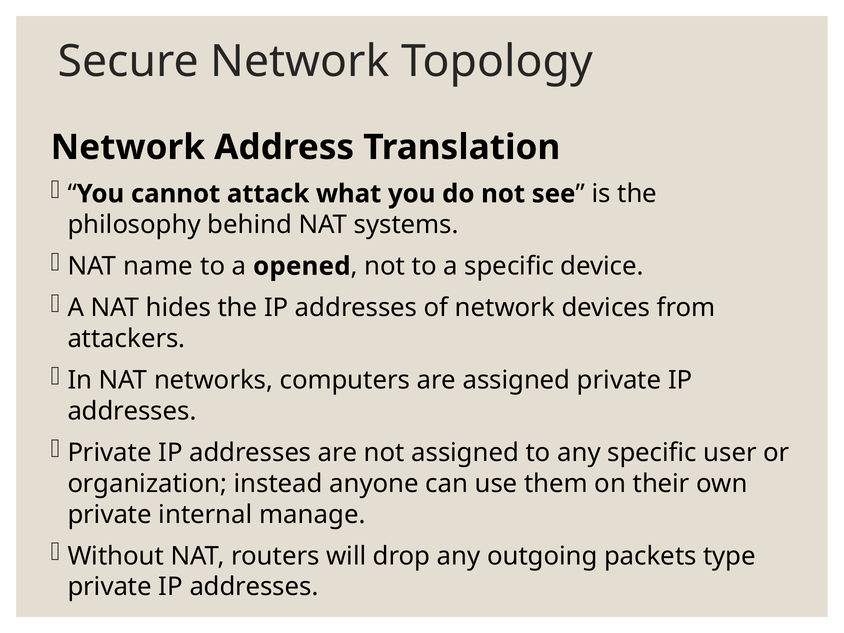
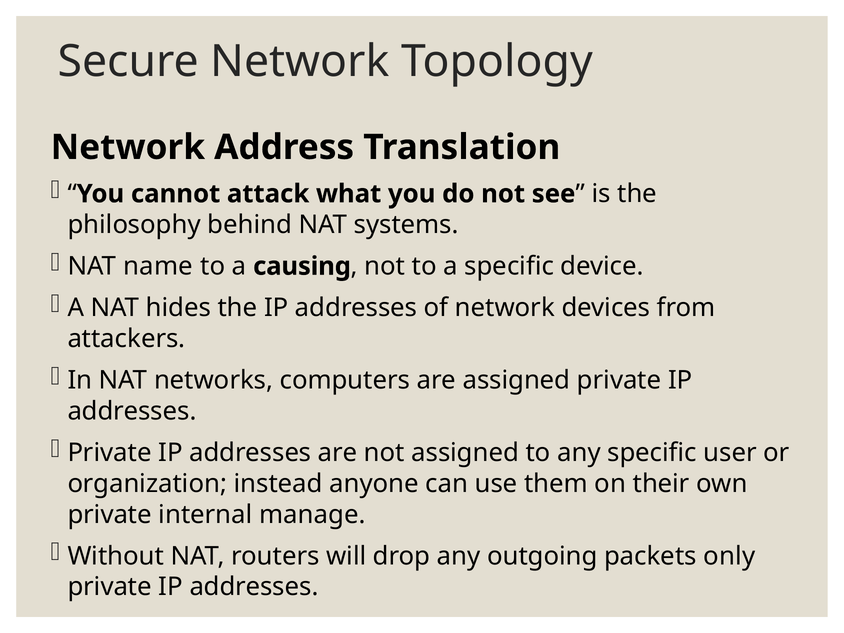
opened: opened -> causing
type: type -> only
